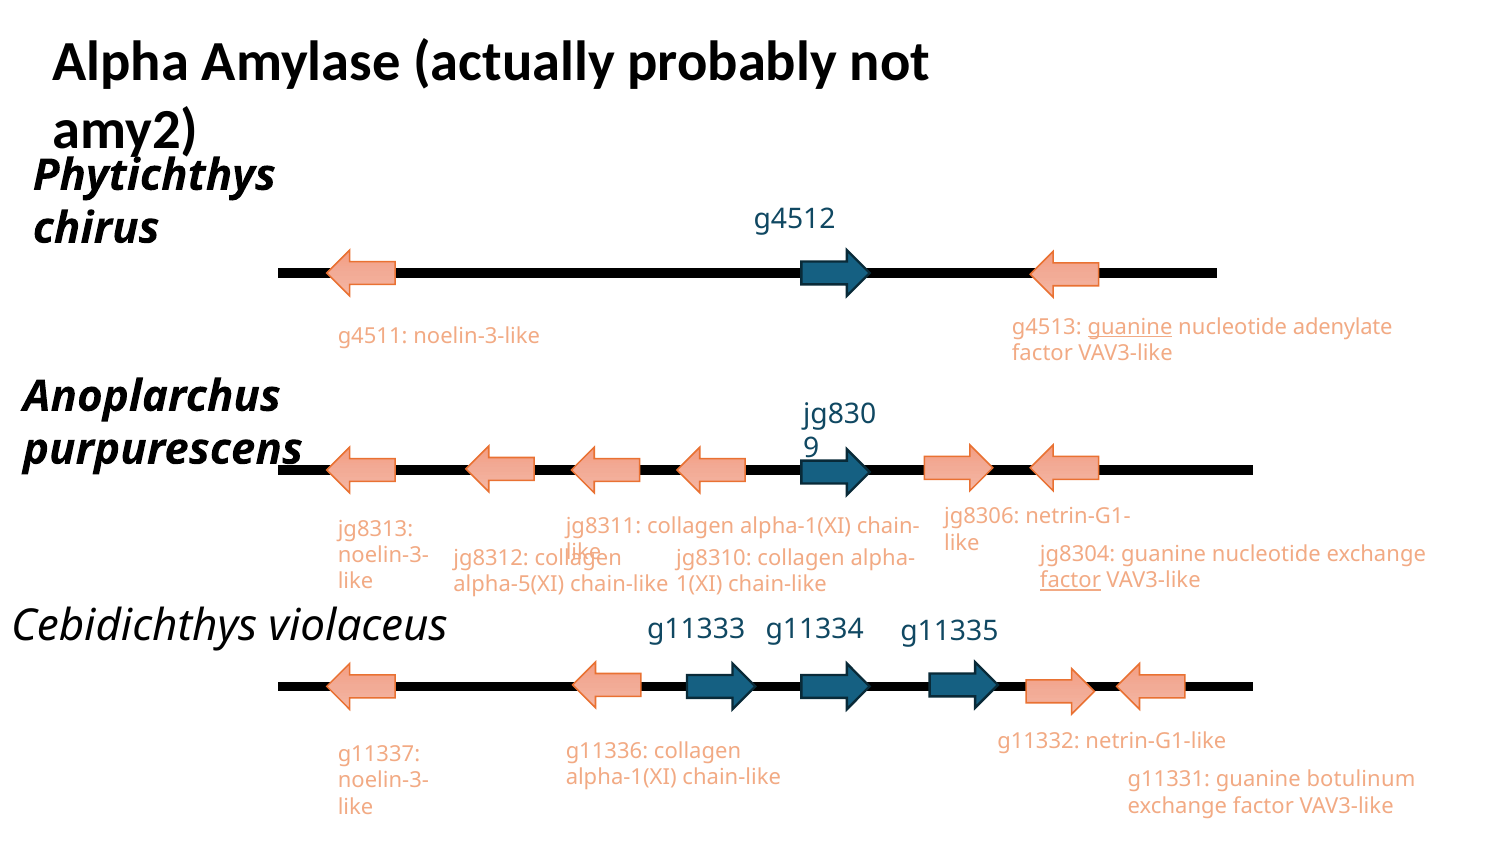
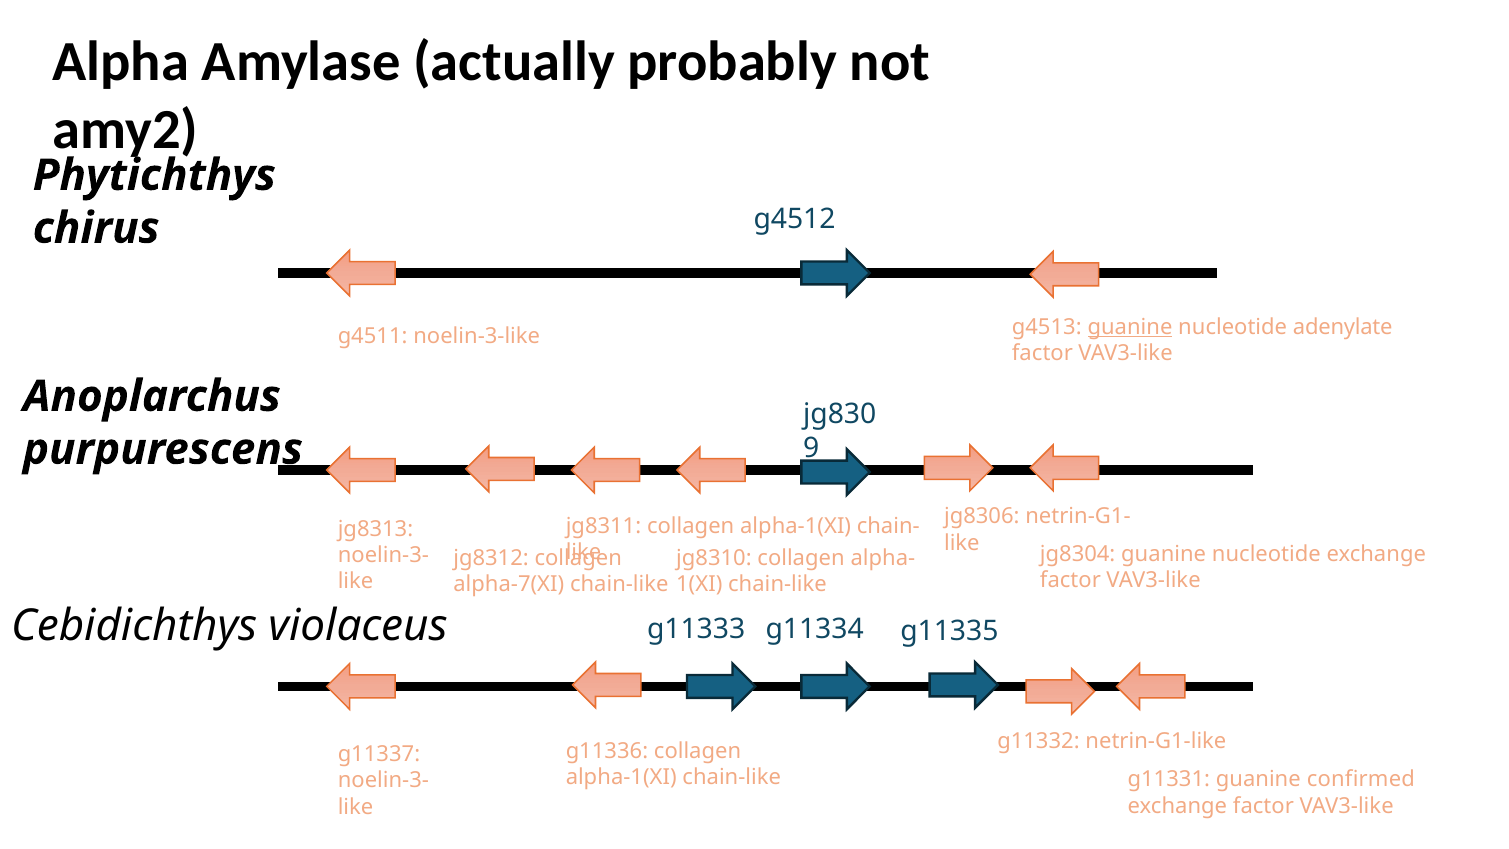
factor at (1070, 580) underline: present -> none
alpha-5(XI: alpha-5(XI -> alpha-7(XI
botulinum: botulinum -> confirmed
